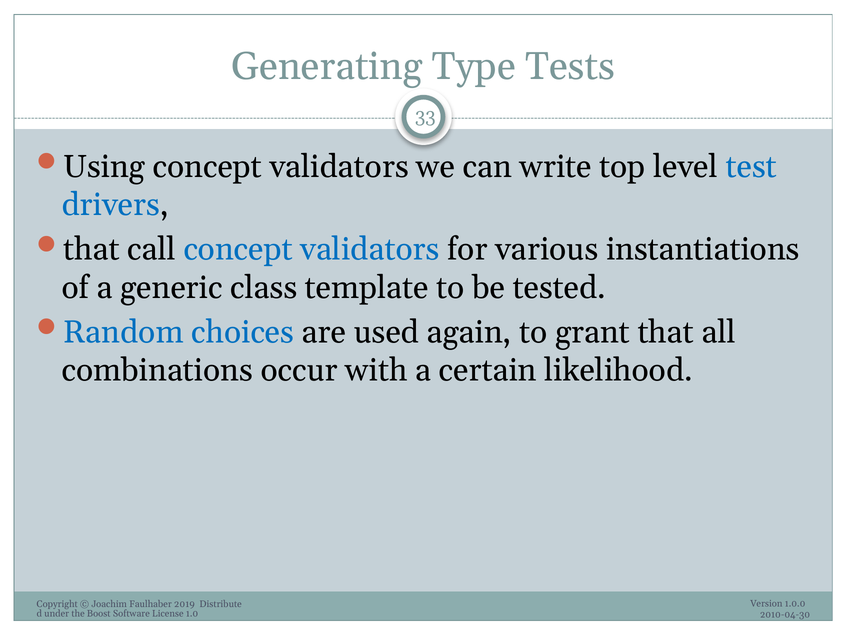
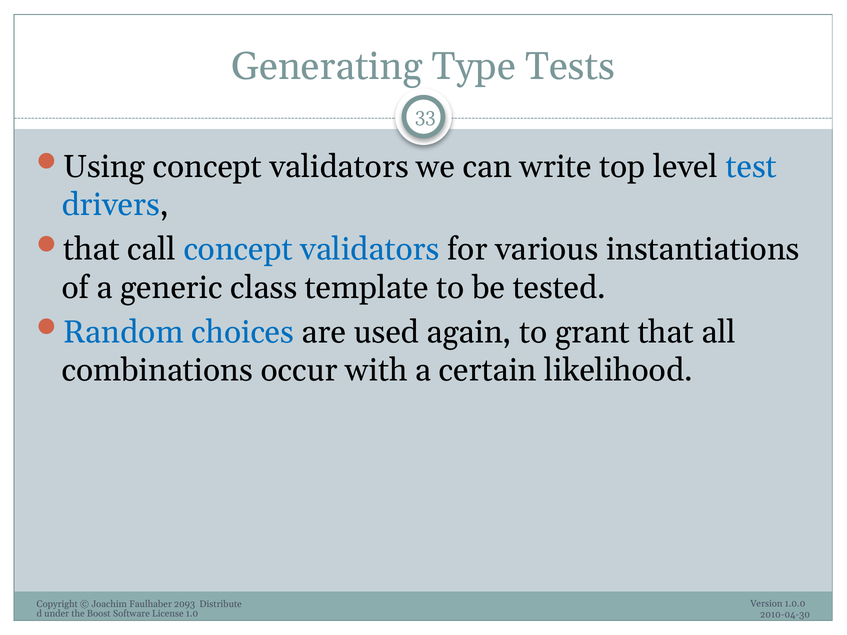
2019: 2019 -> 2093
